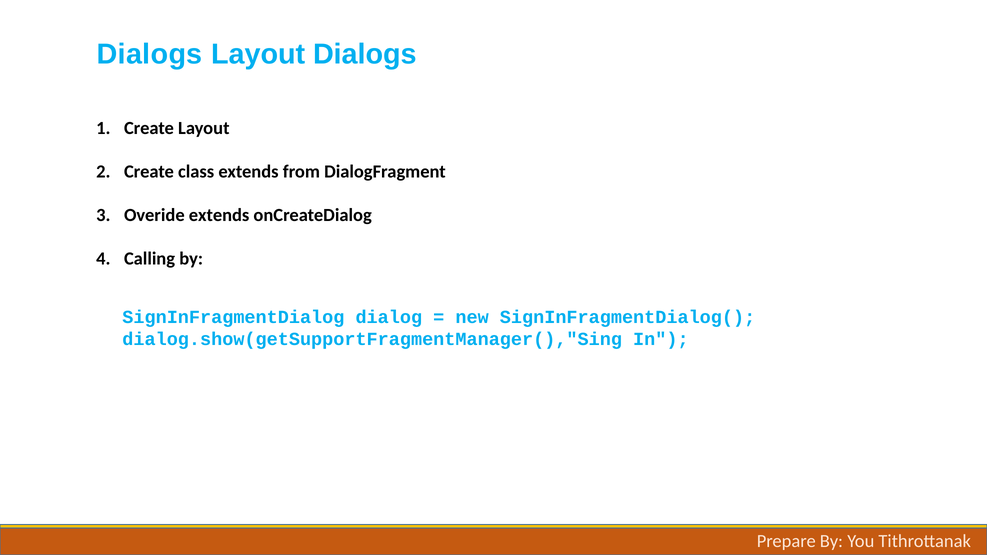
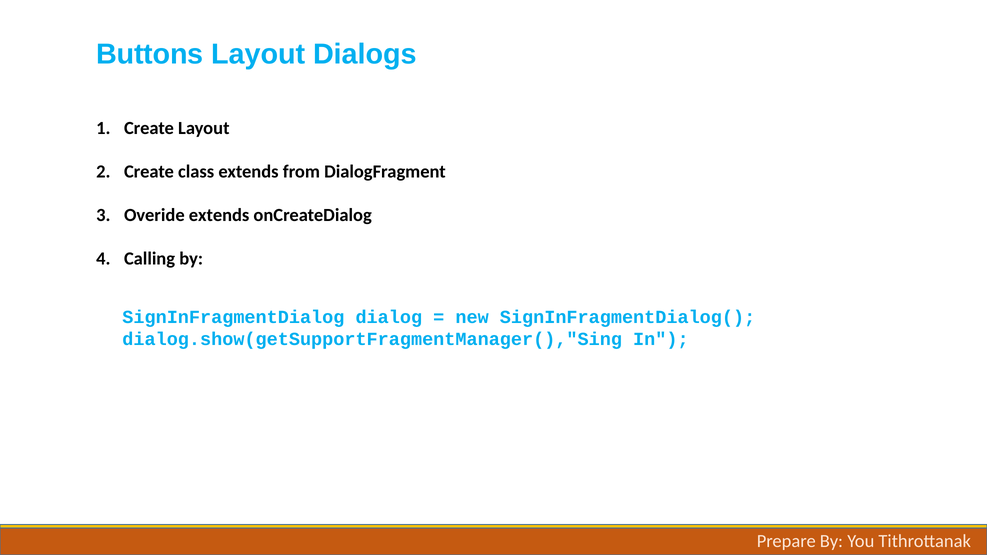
Dialogs at (150, 54): Dialogs -> Buttons
